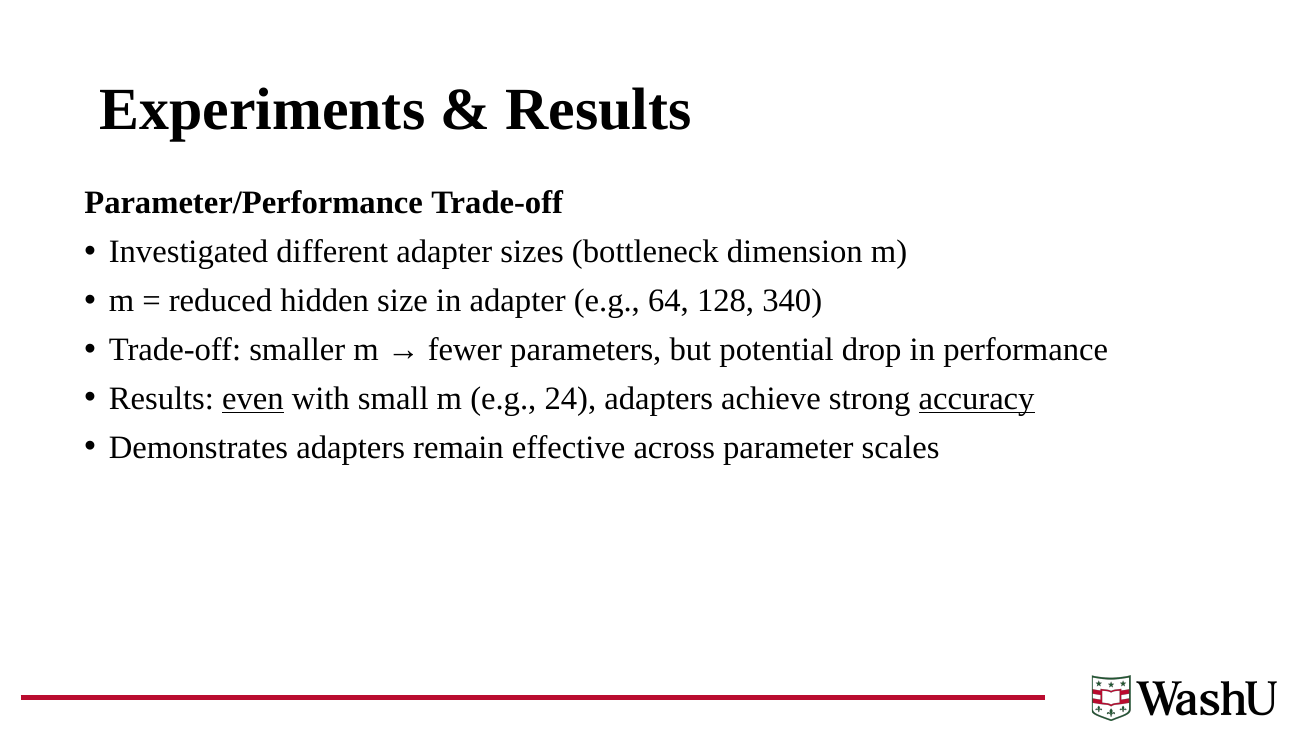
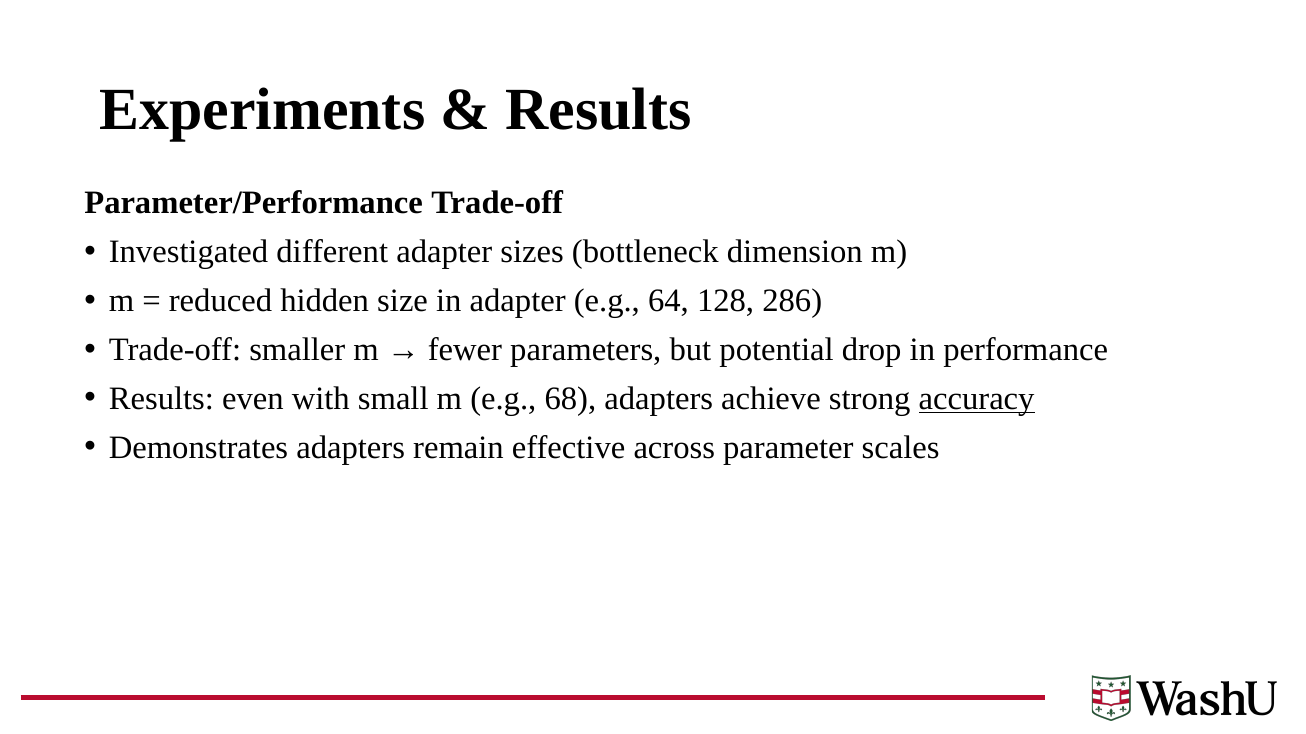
340: 340 -> 286
even underline: present -> none
24: 24 -> 68
